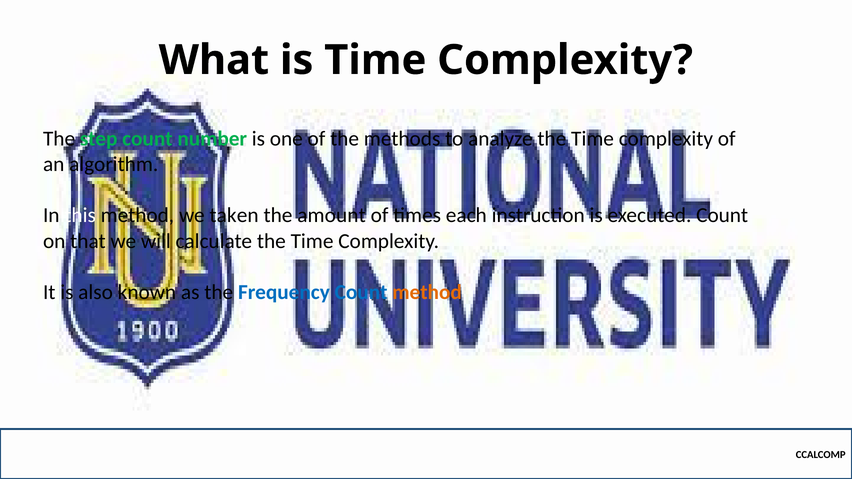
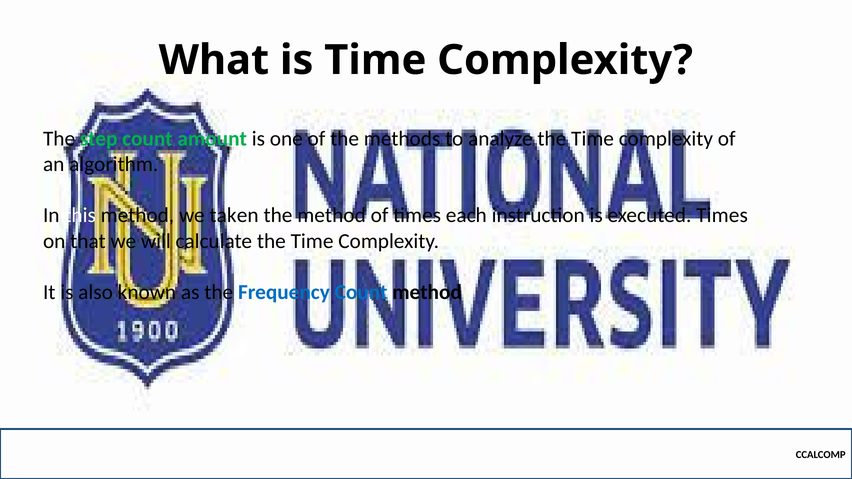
number: number -> amount
the amount: amount -> method
executed Count: Count -> Times
method at (427, 292) colour: orange -> black
